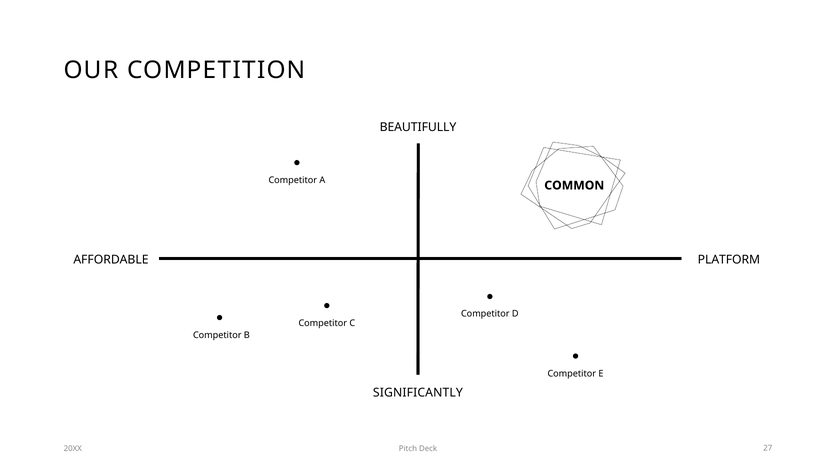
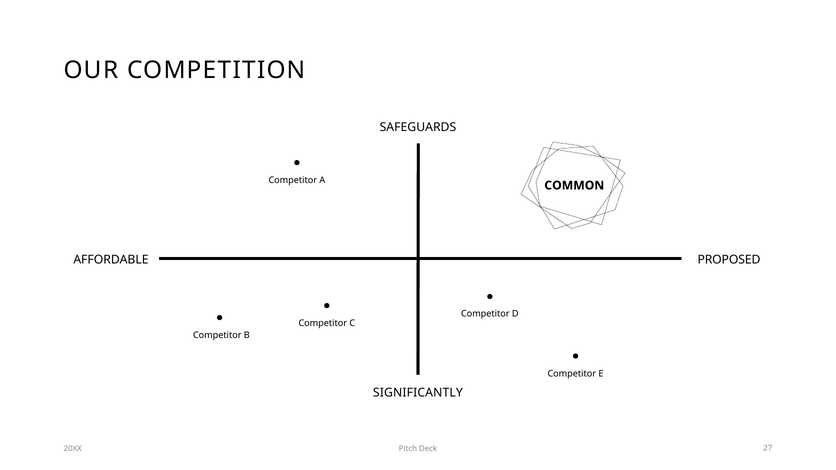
BEAUTIFULLY: BEAUTIFULLY -> SAFEGUARDS
PLATFORM: PLATFORM -> PROPOSED
